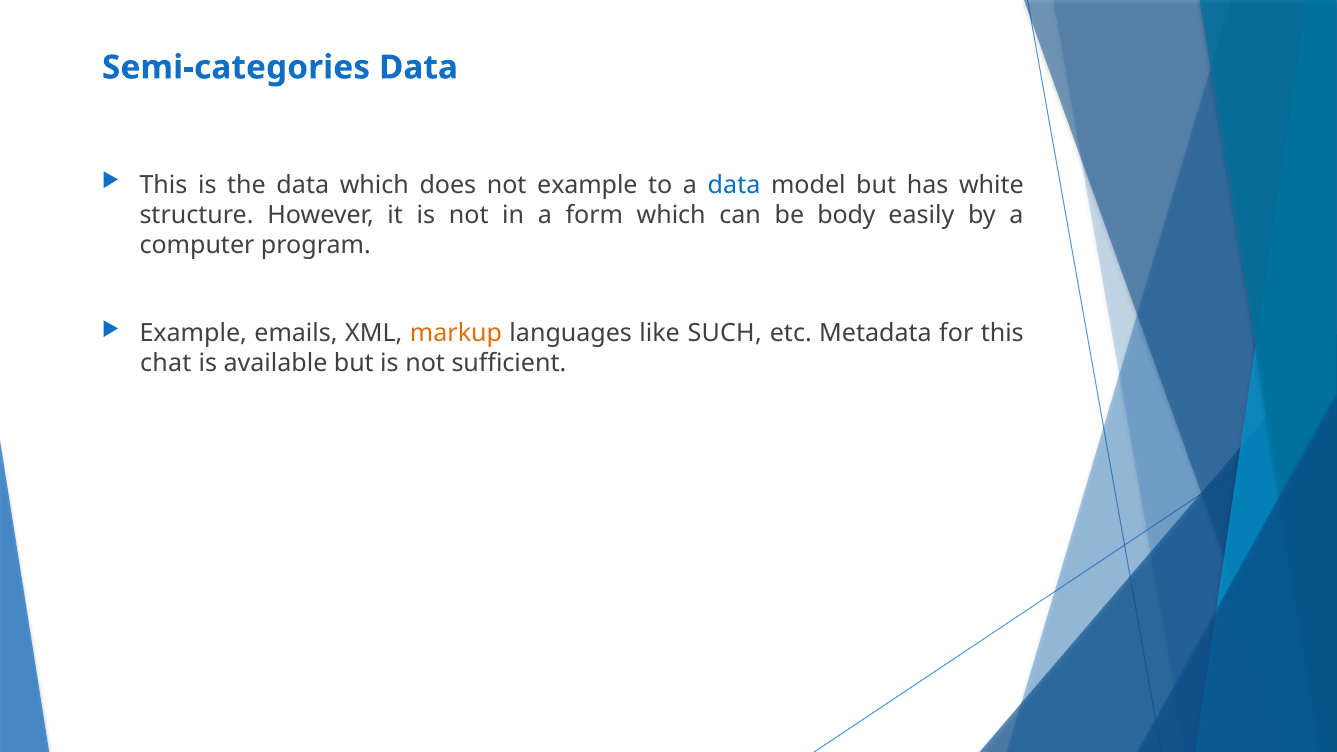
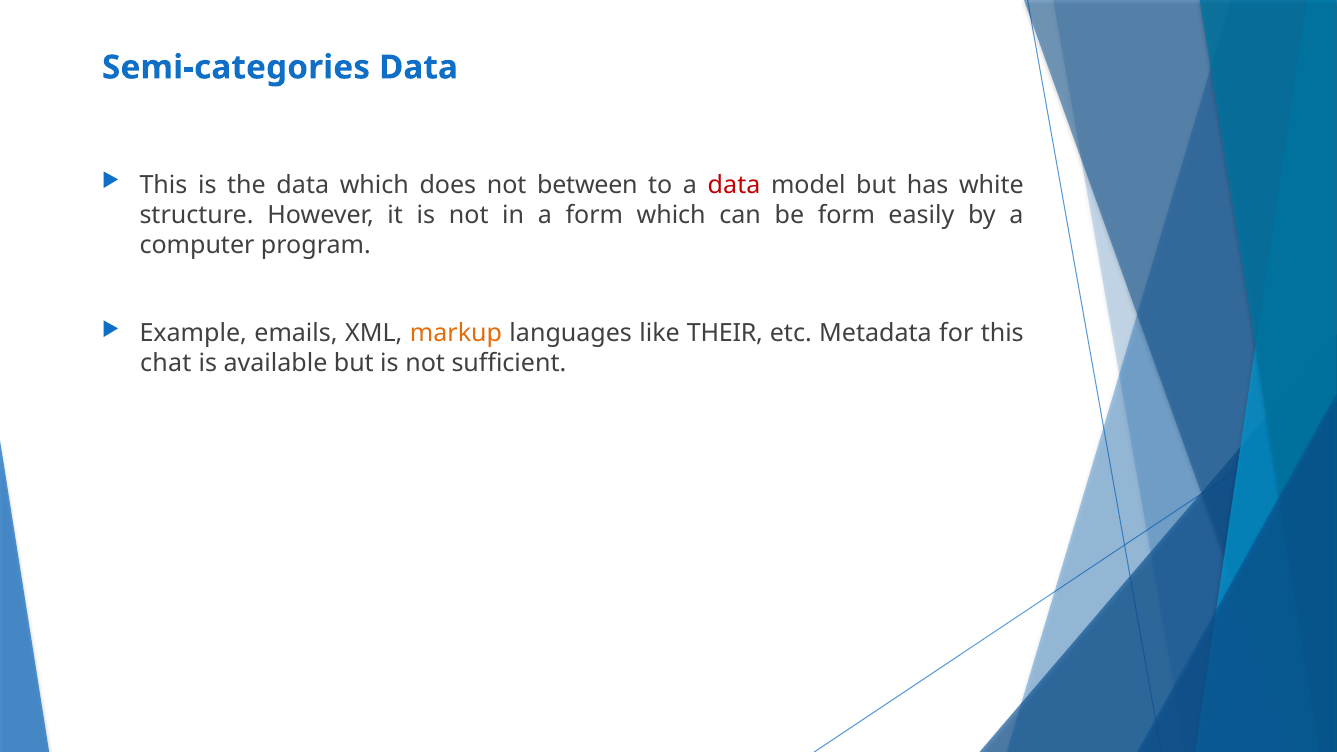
not example: example -> between
data at (734, 185) colour: blue -> red
be body: body -> form
SUCH: SUCH -> THEIR
